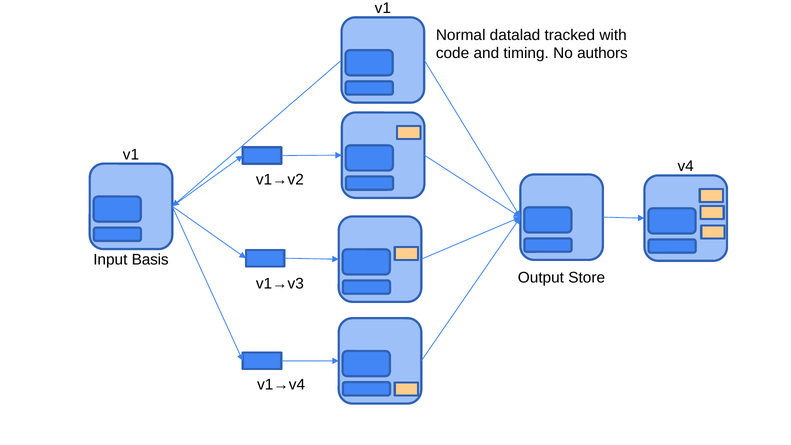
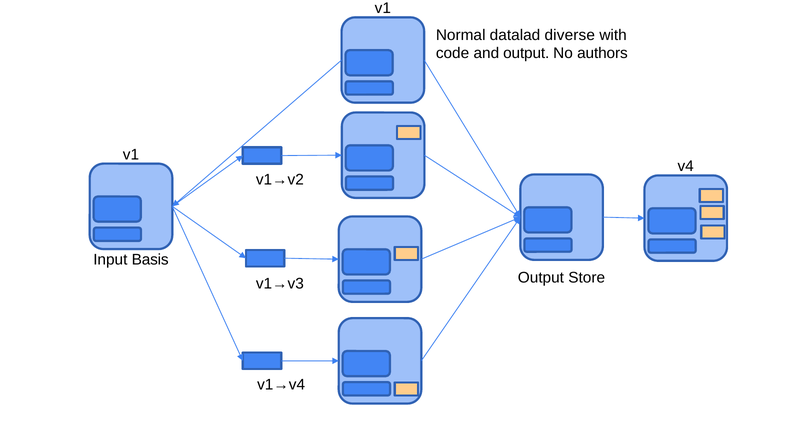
tracked: tracked -> diverse
and timing: timing -> output
